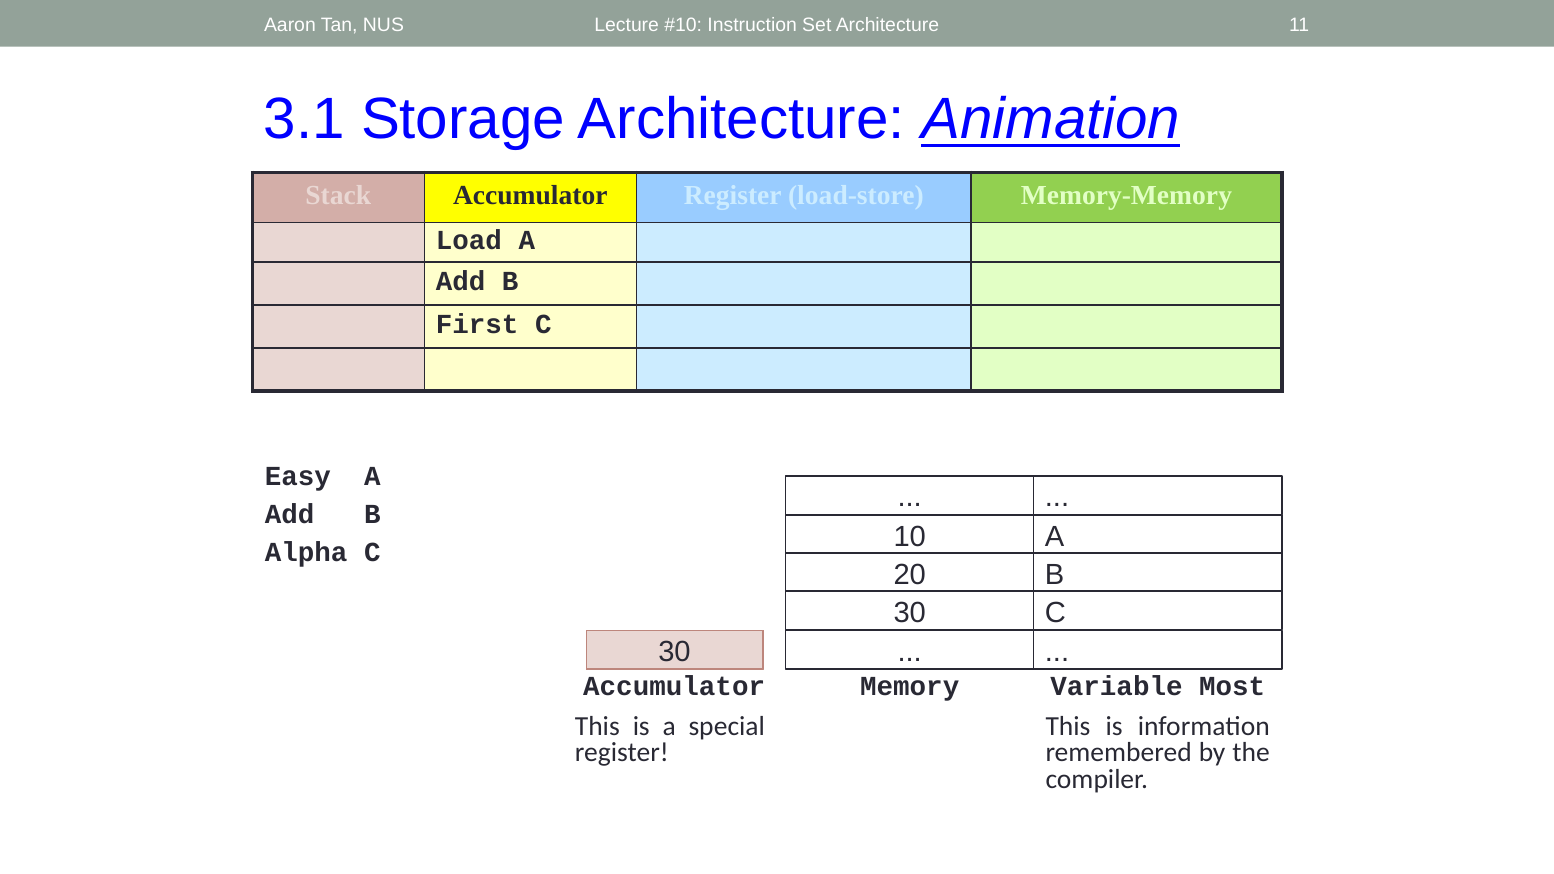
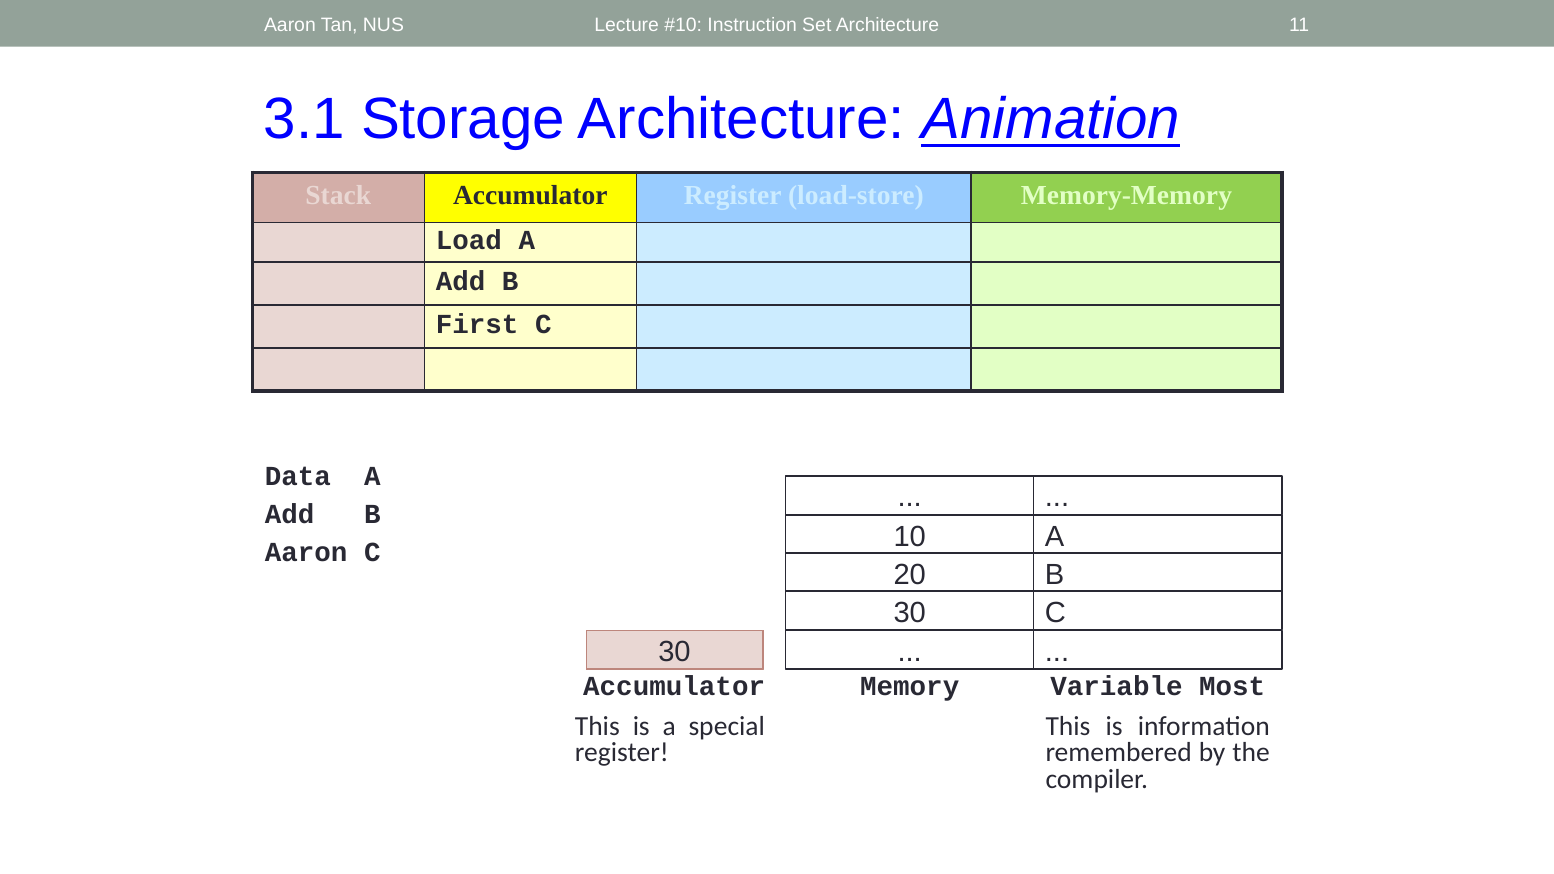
Easy: Easy -> Data
Alpha at (306, 552): Alpha -> Aaron
